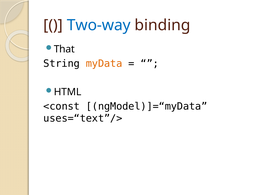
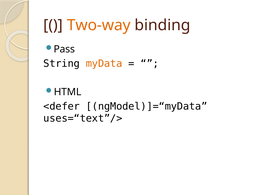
Two-way colour: blue -> orange
That: That -> Pass
<const: <const -> <defer
